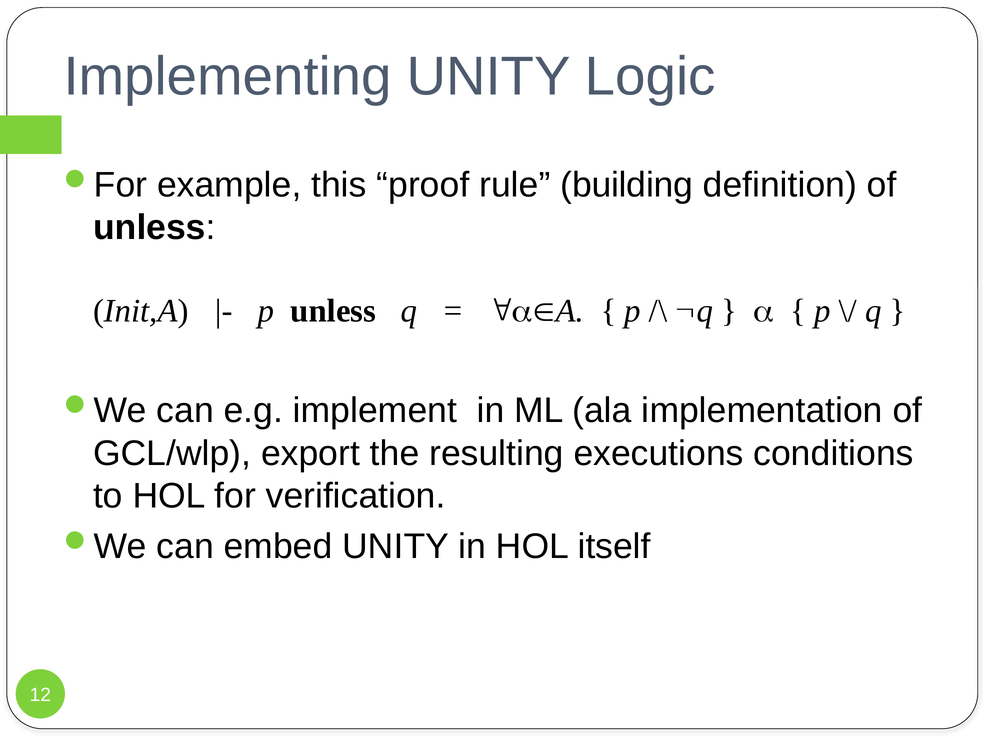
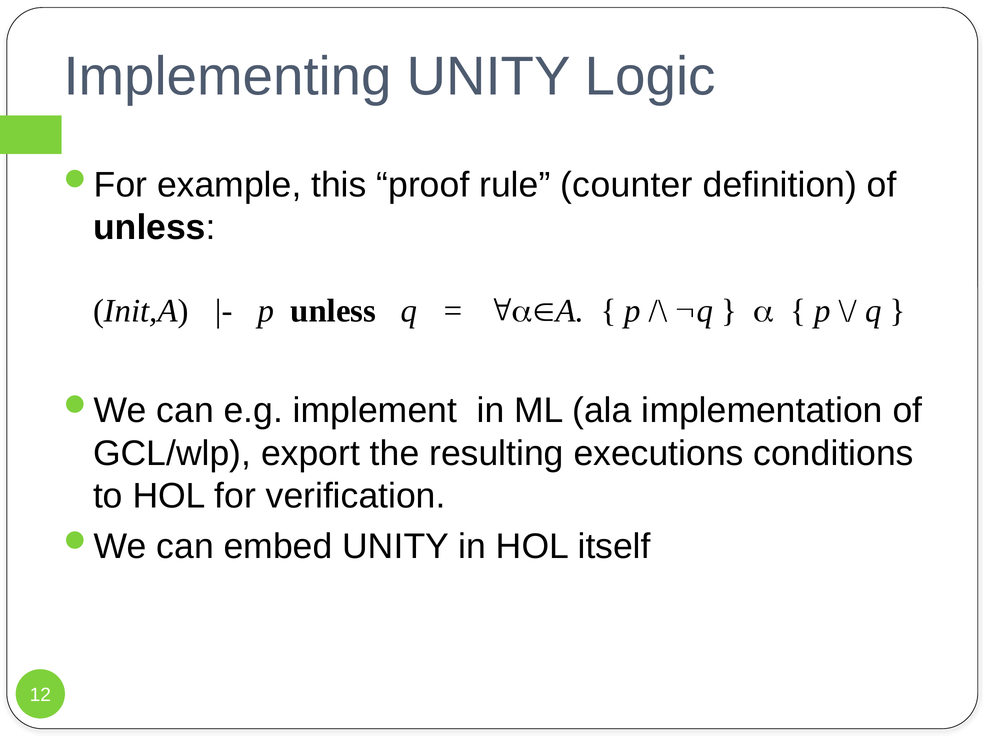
building: building -> counter
